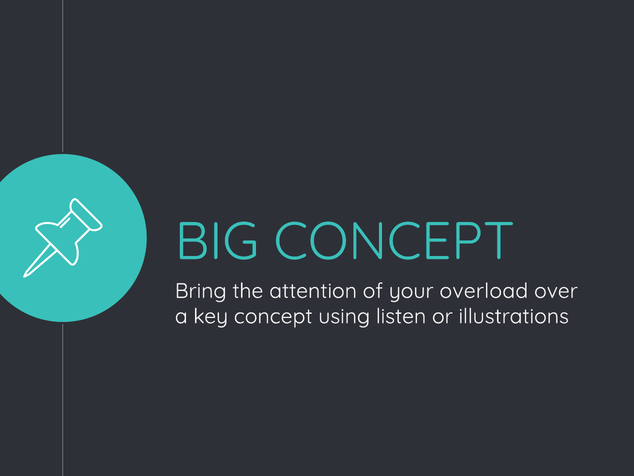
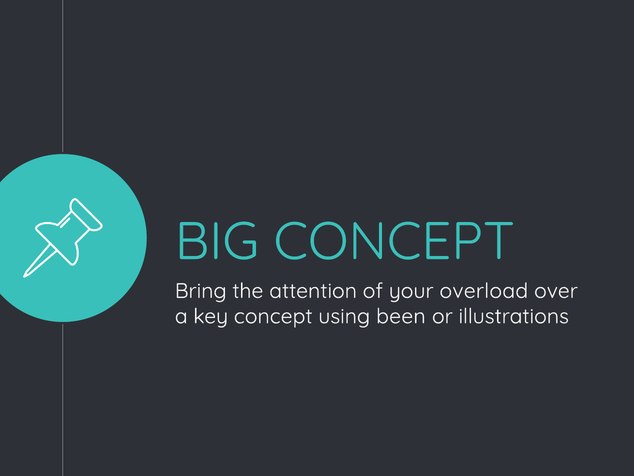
listen: listen -> been
